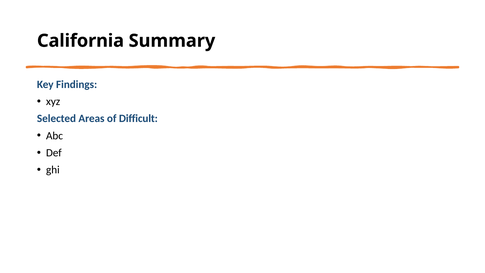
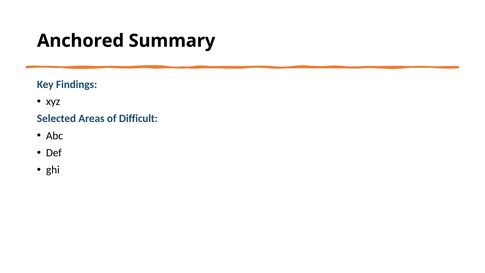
California: California -> Anchored
